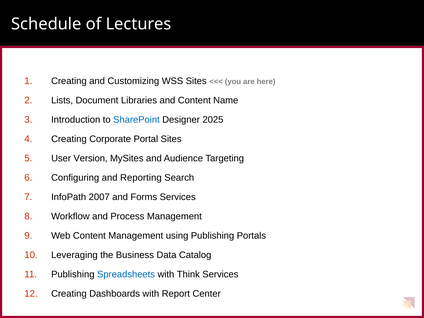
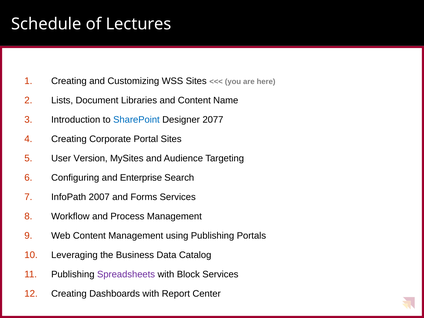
2025: 2025 -> 2077
Reporting: Reporting -> Enterprise
Spreadsheets colour: blue -> purple
Think: Think -> Block
